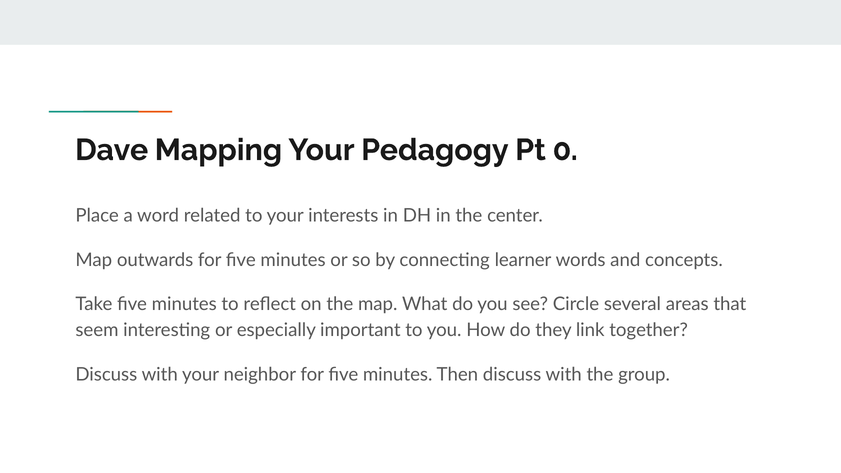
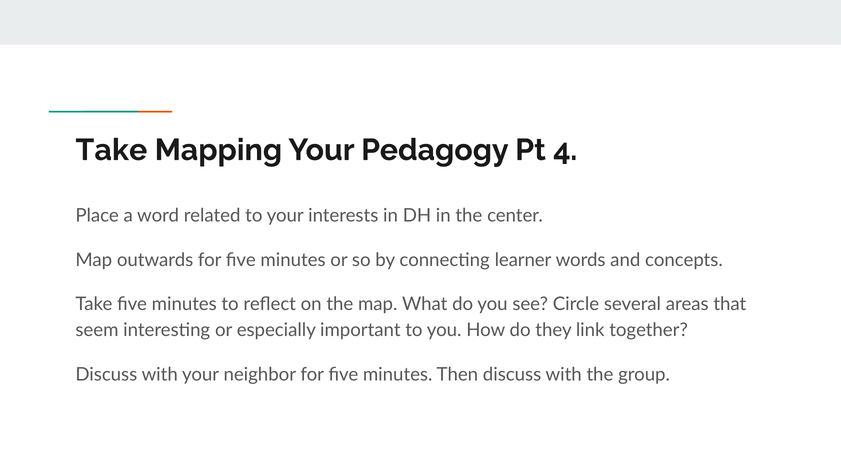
Dave at (112, 150): Dave -> Take
0: 0 -> 4
